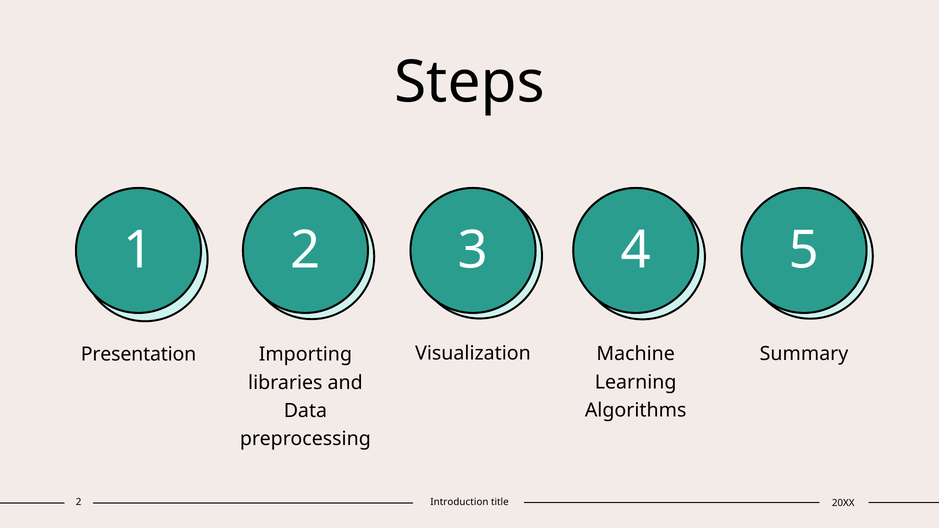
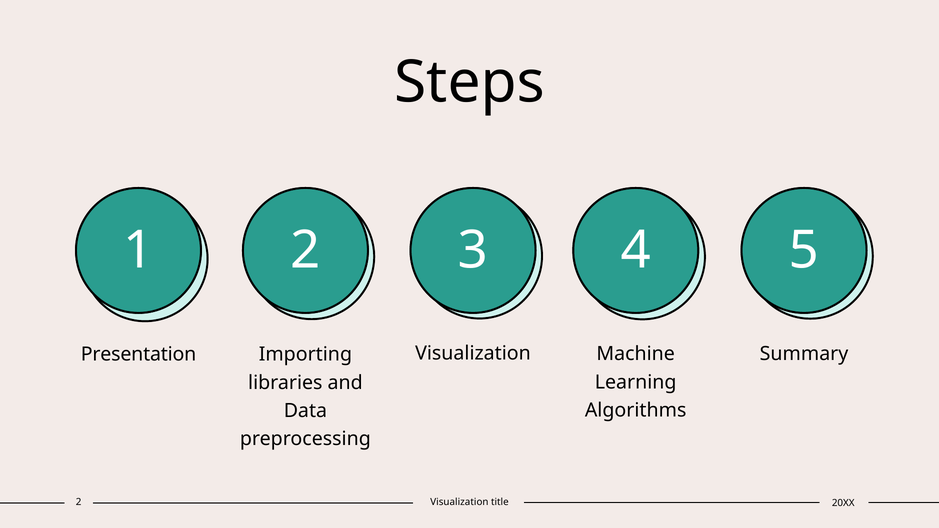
2 Introduction: Introduction -> Visualization
